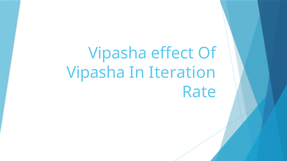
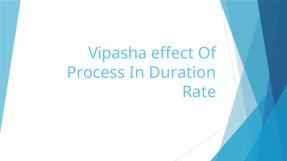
Vipasha at (96, 73): Vipasha -> Process
Iteration: Iteration -> Duration
